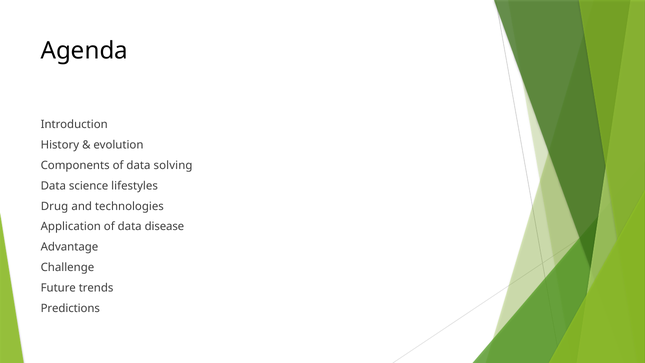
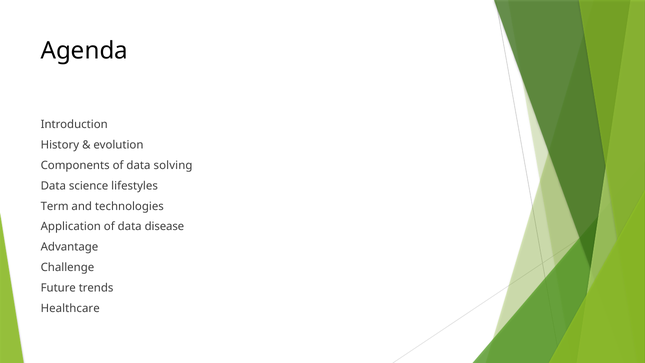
Drug: Drug -> Term
Predictions: Predictions -> Healthcare
